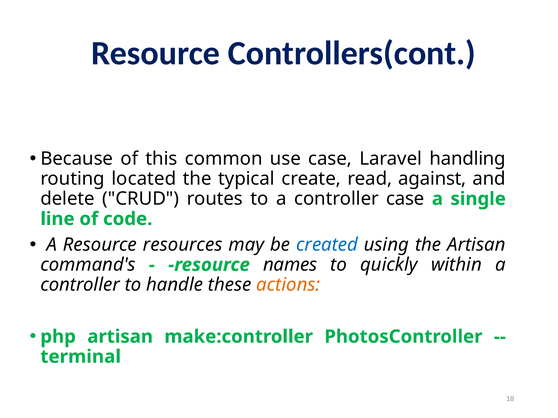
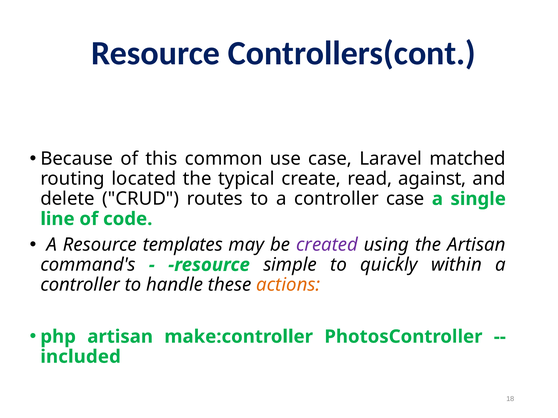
handling: handling -> matched
resources: resources -> templates
created colour: blue -> purple
names: names -> simple
terminal: terminal -> included
